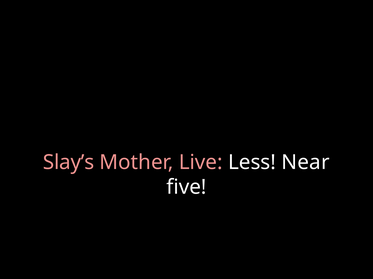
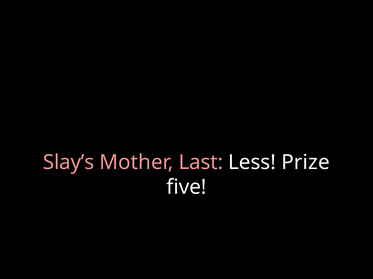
Live: Live -> Last
Near: Near -> Prize
